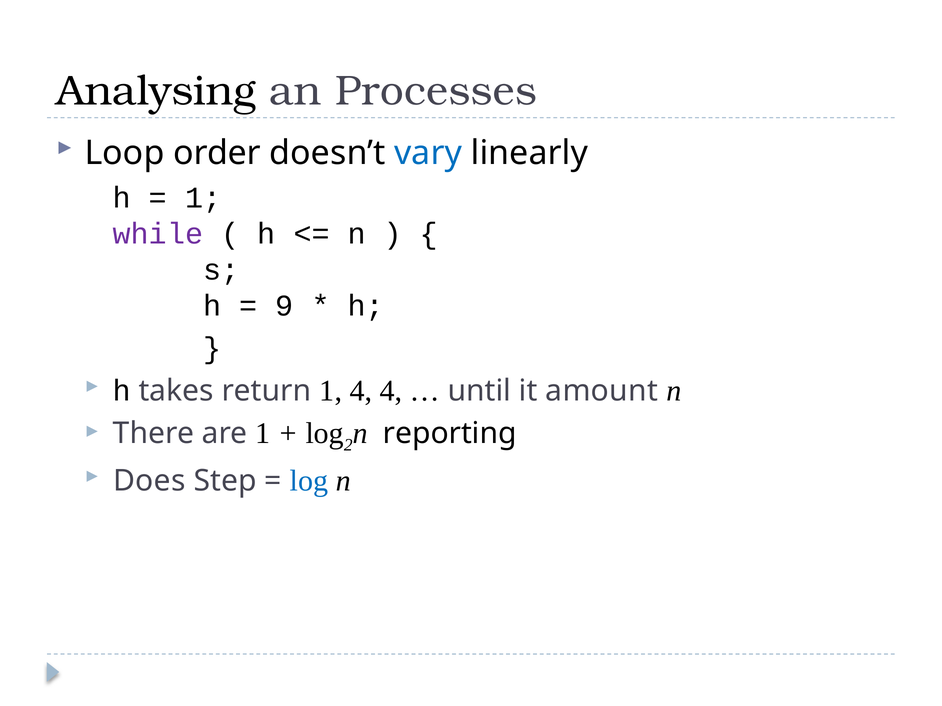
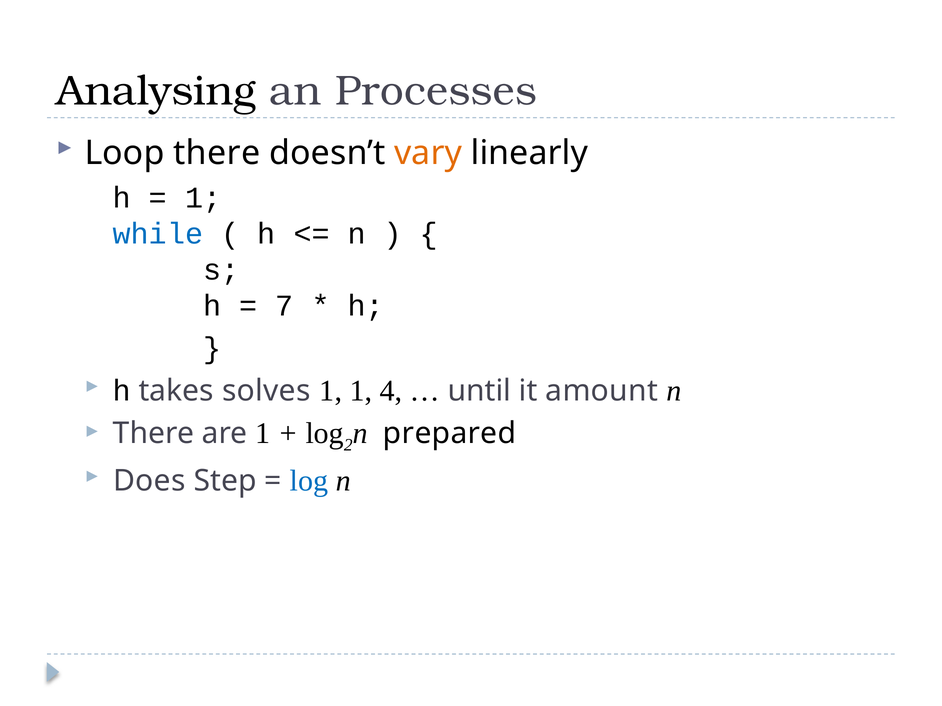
Loop order: order -> there
vary colour: blue -> orange
while colour: purple -> blue
9: 9 -> 7
return: return -> solves
1 4: 4 -> 1
reporting: reporting -> prepared
